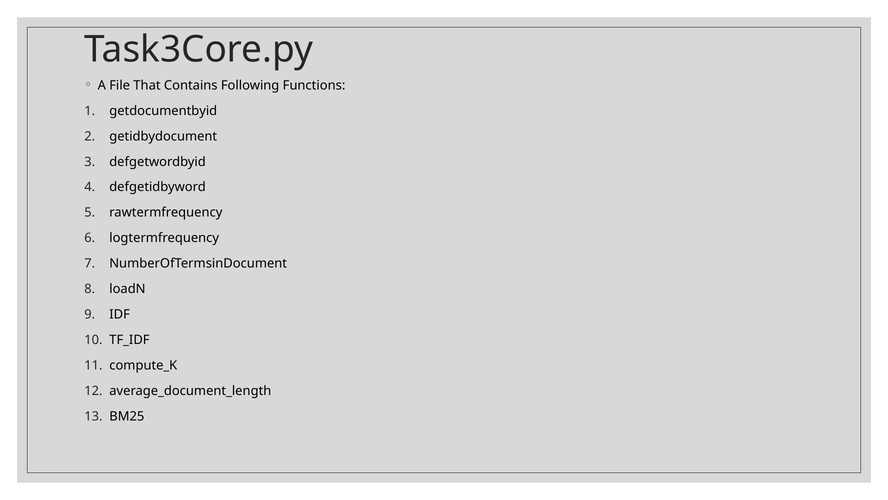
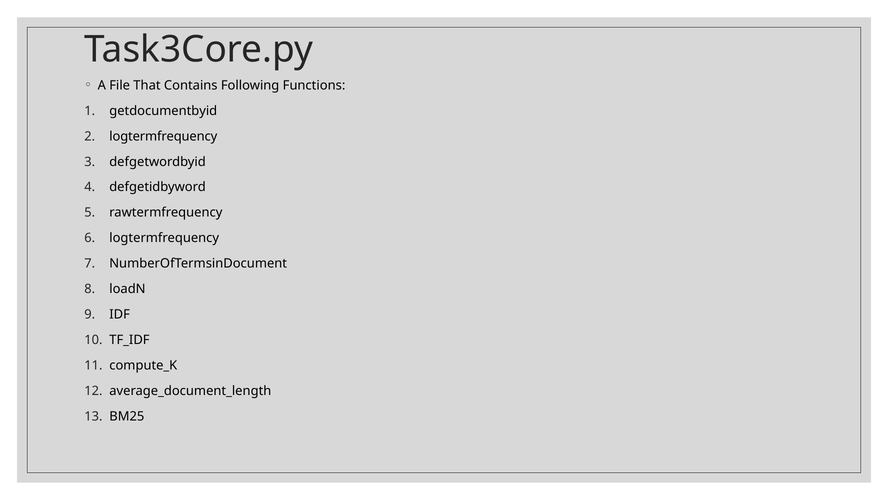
getidbydocument at (163, 136): getidbydocument -> logtermfrequency
